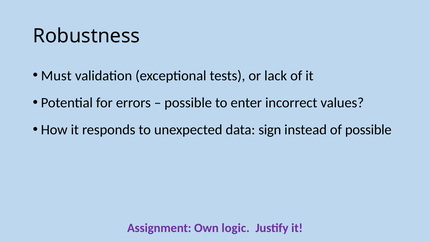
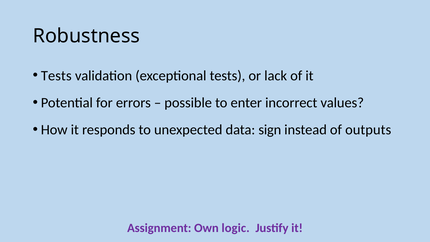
Must at (56, 76): Must -> Tests
of possible: possible -> outputs
